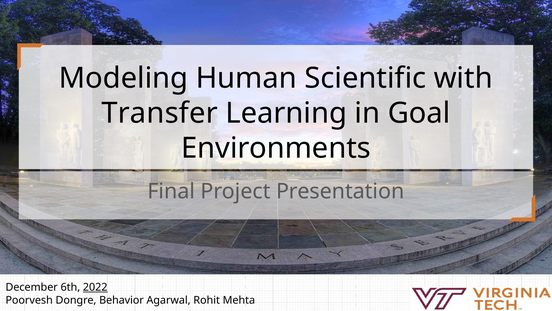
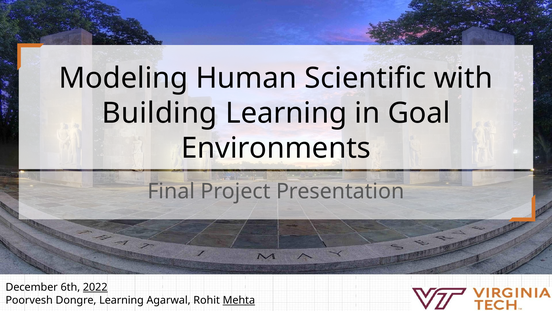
Transfer: Transfer -> Building
Dongre Behavior: Behavior -> Learning
Mehta underline: none -> present
